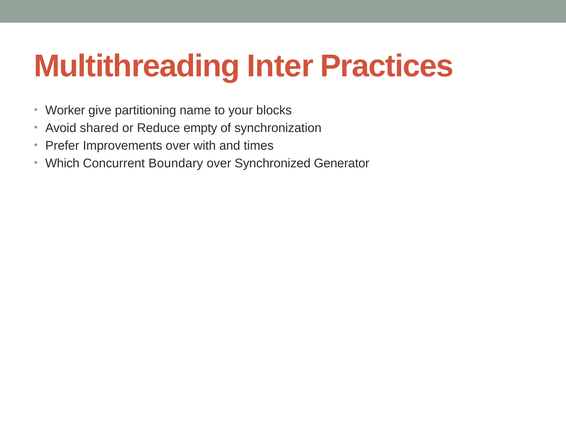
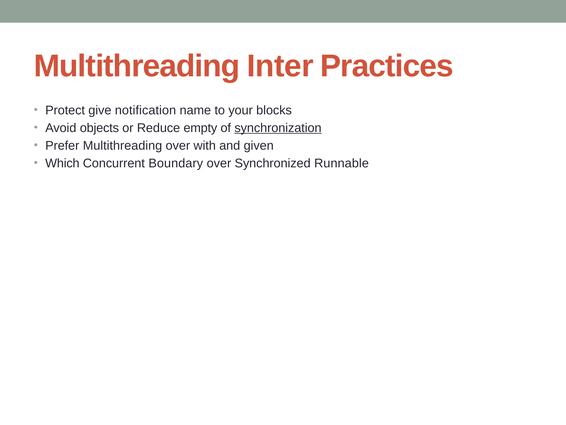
Worker: Worker -> Protect
partitioning: partitioning -> notification
shared: shared -> objects
synchronization underline: none -> present
Prefer Improvements: Improvements -> Multithreading
times: times -> given
Generator: Generator -> Runnable
